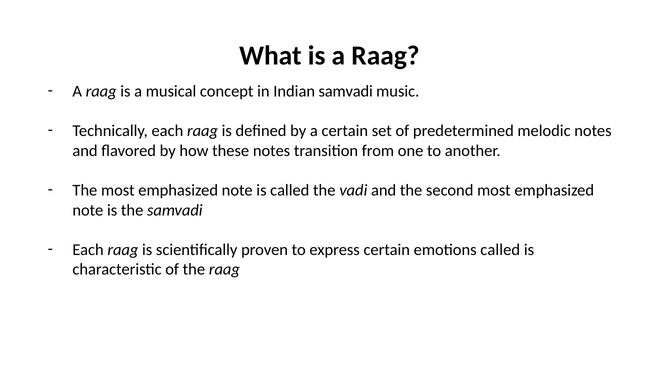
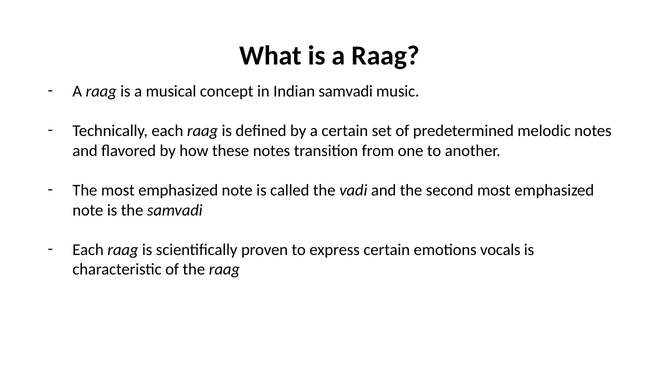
emotions called: called -> vocals
